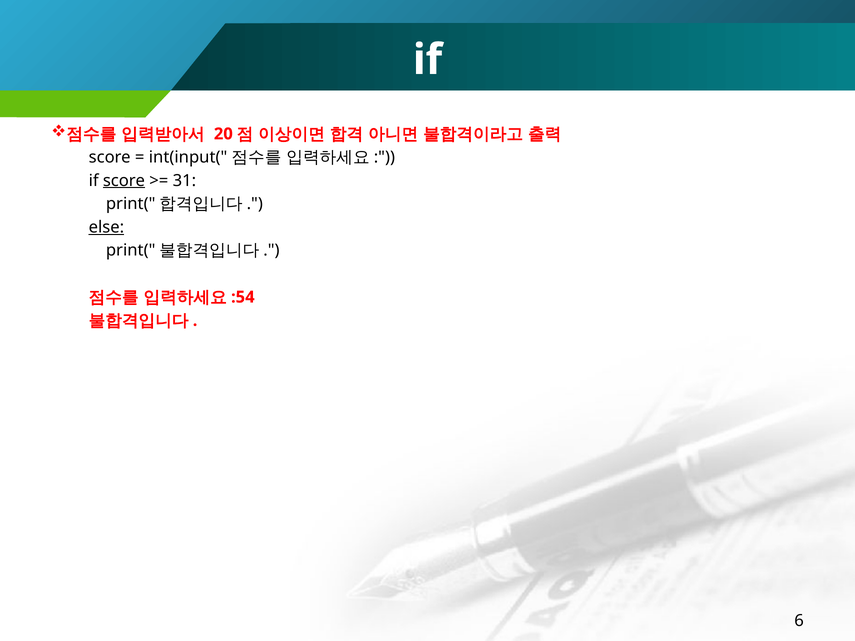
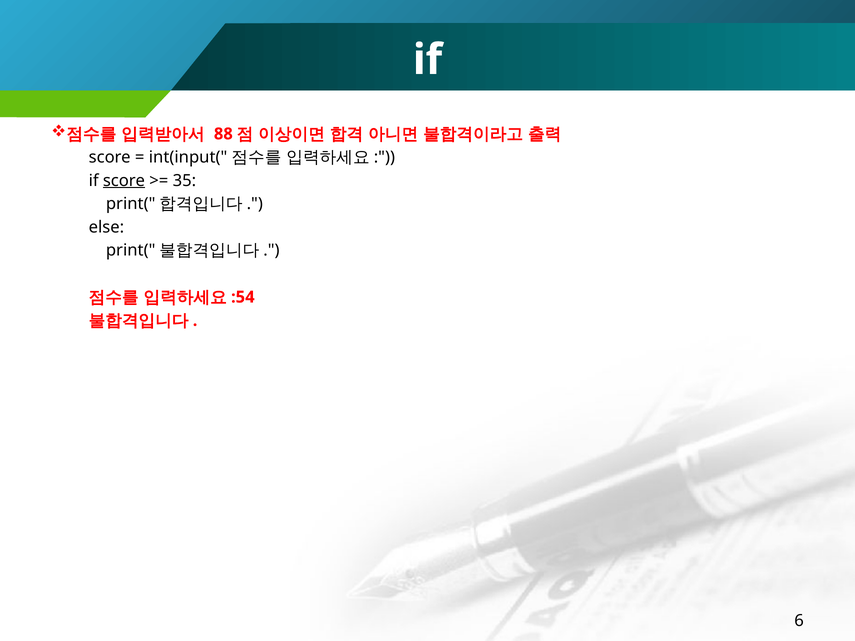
20: 20 -> 88
31: 31 -> 35
else underline: present -> none
